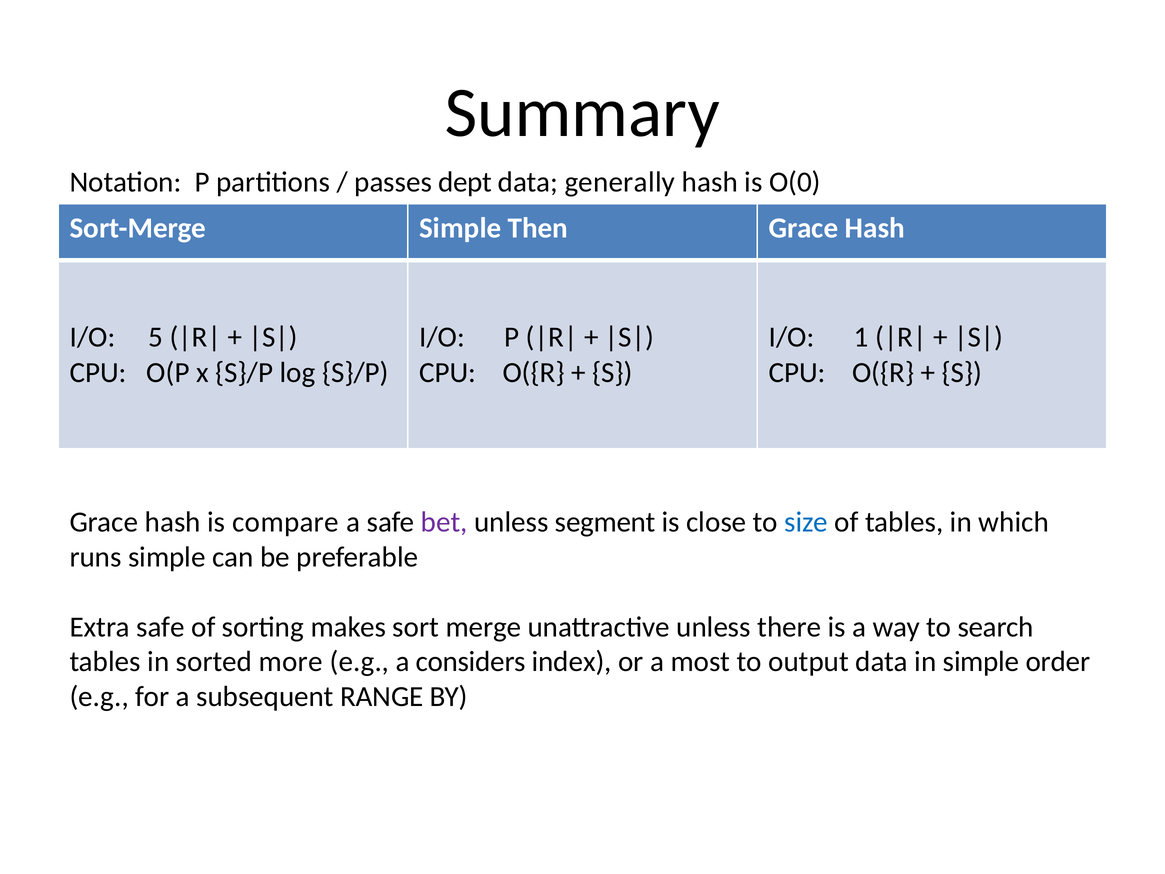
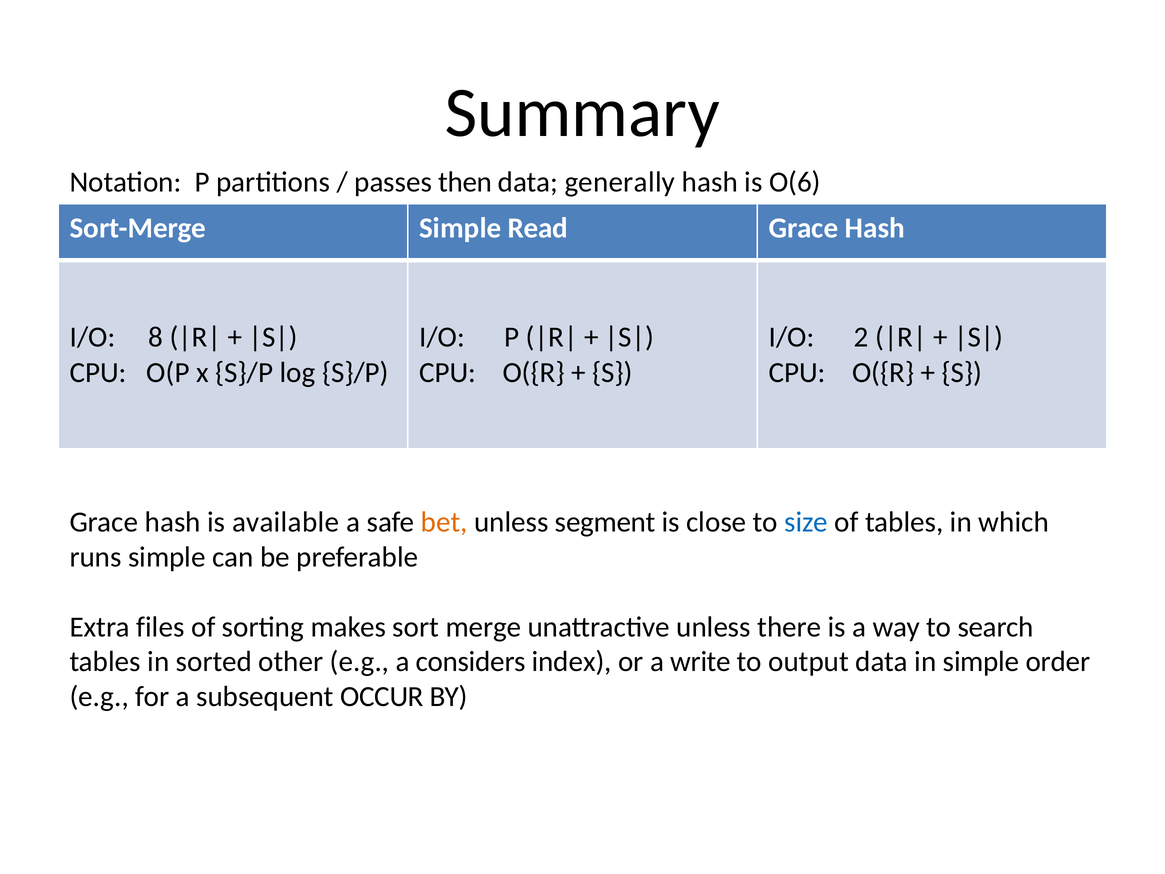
dept: dept -> then
O(0: O(0 -> O(6
Then: Then -> Read
5: 5 -> 8
1: 1 -> 2
compare: compare -> available
bet colour: purple -> orange
Extra safe: safe -> files
more: more -> other
most: most -> write
RANGE: RANGE -> OCCUR
